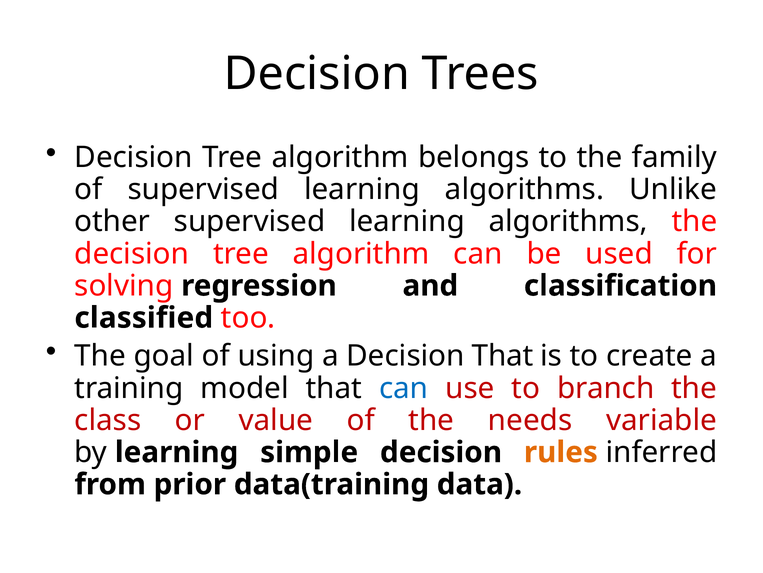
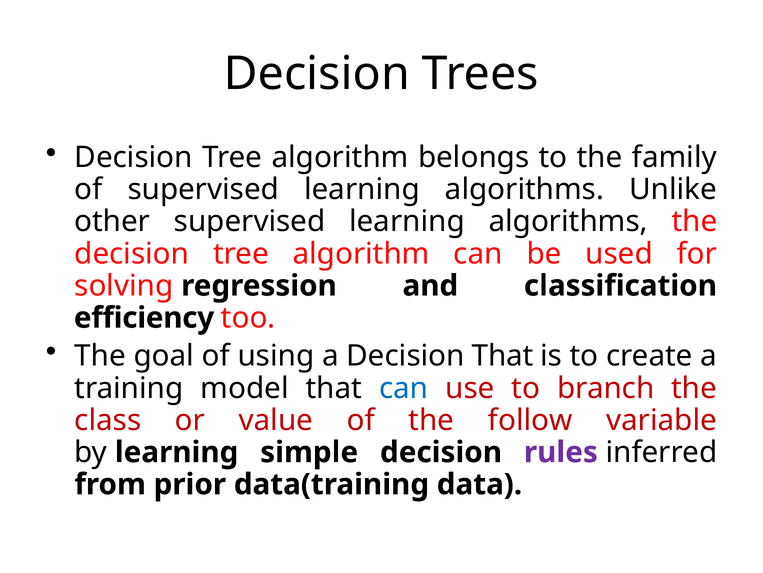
classified: classified -> efficiency
needs: needs -> follow
rules colour: orange -> purple
